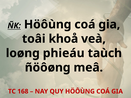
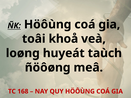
phieáu: phieáu -> huyeát
